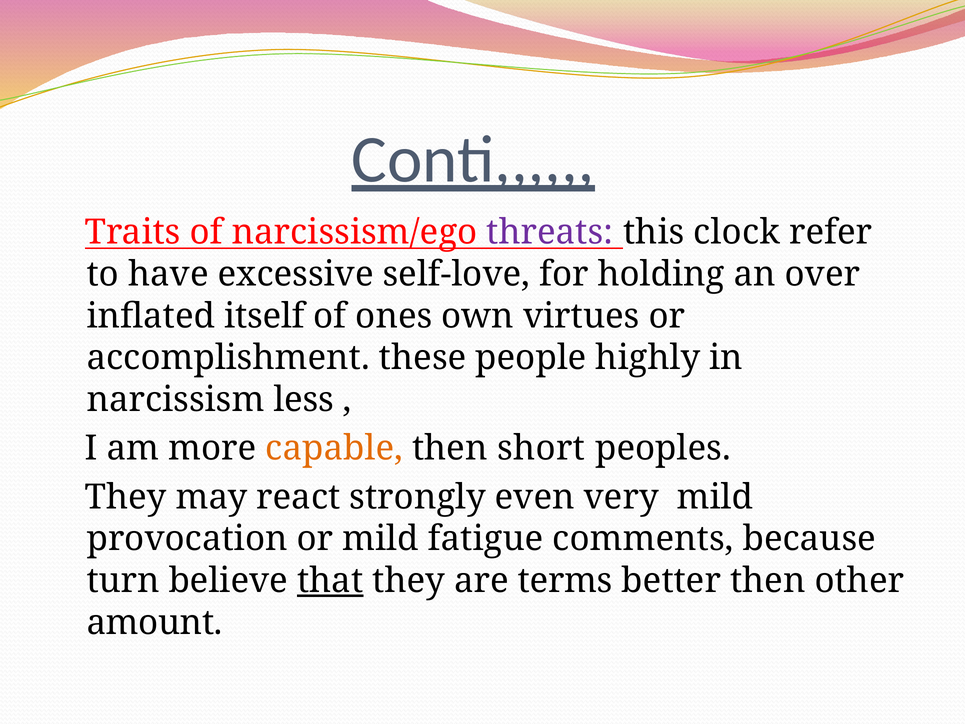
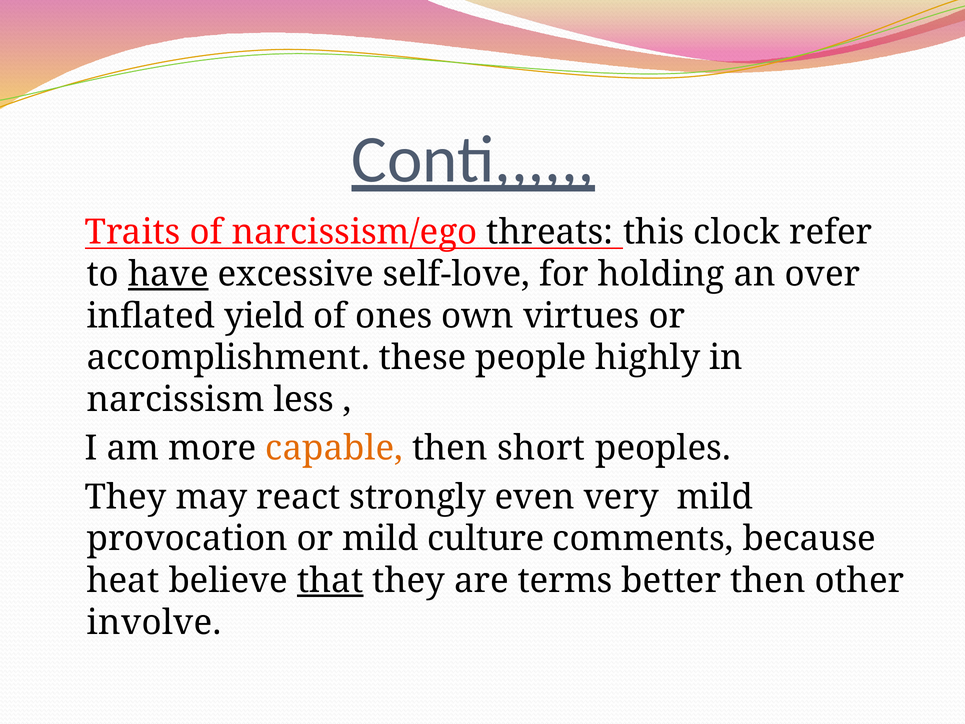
threats colour: purple -> black
have underline: none -> present
itself: itself -> yield
fatigue: fatigue -> culture
turn: turn -> heat
amount: amount -> involve
